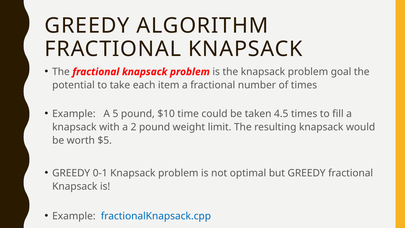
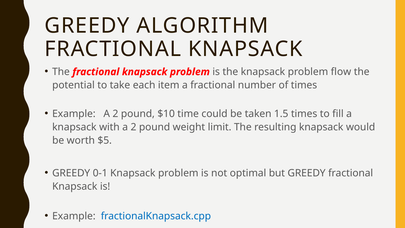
goal: goal -> flow
Example A 5: 5 -> 2
4.5: 4.5 -> 1.5
